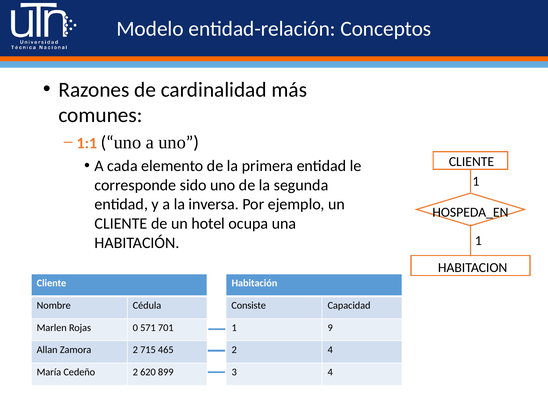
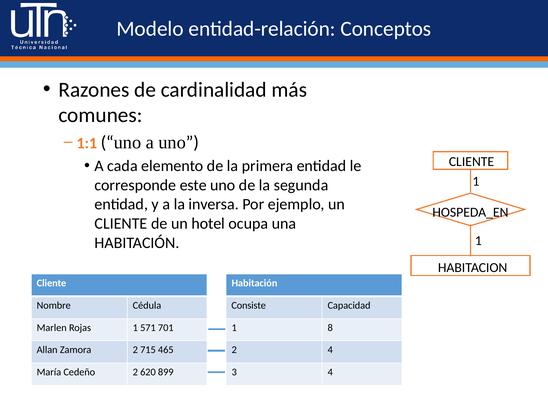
sido: sido -> este
Rojas 0: 0 -> 1
9: 9 -> 8
